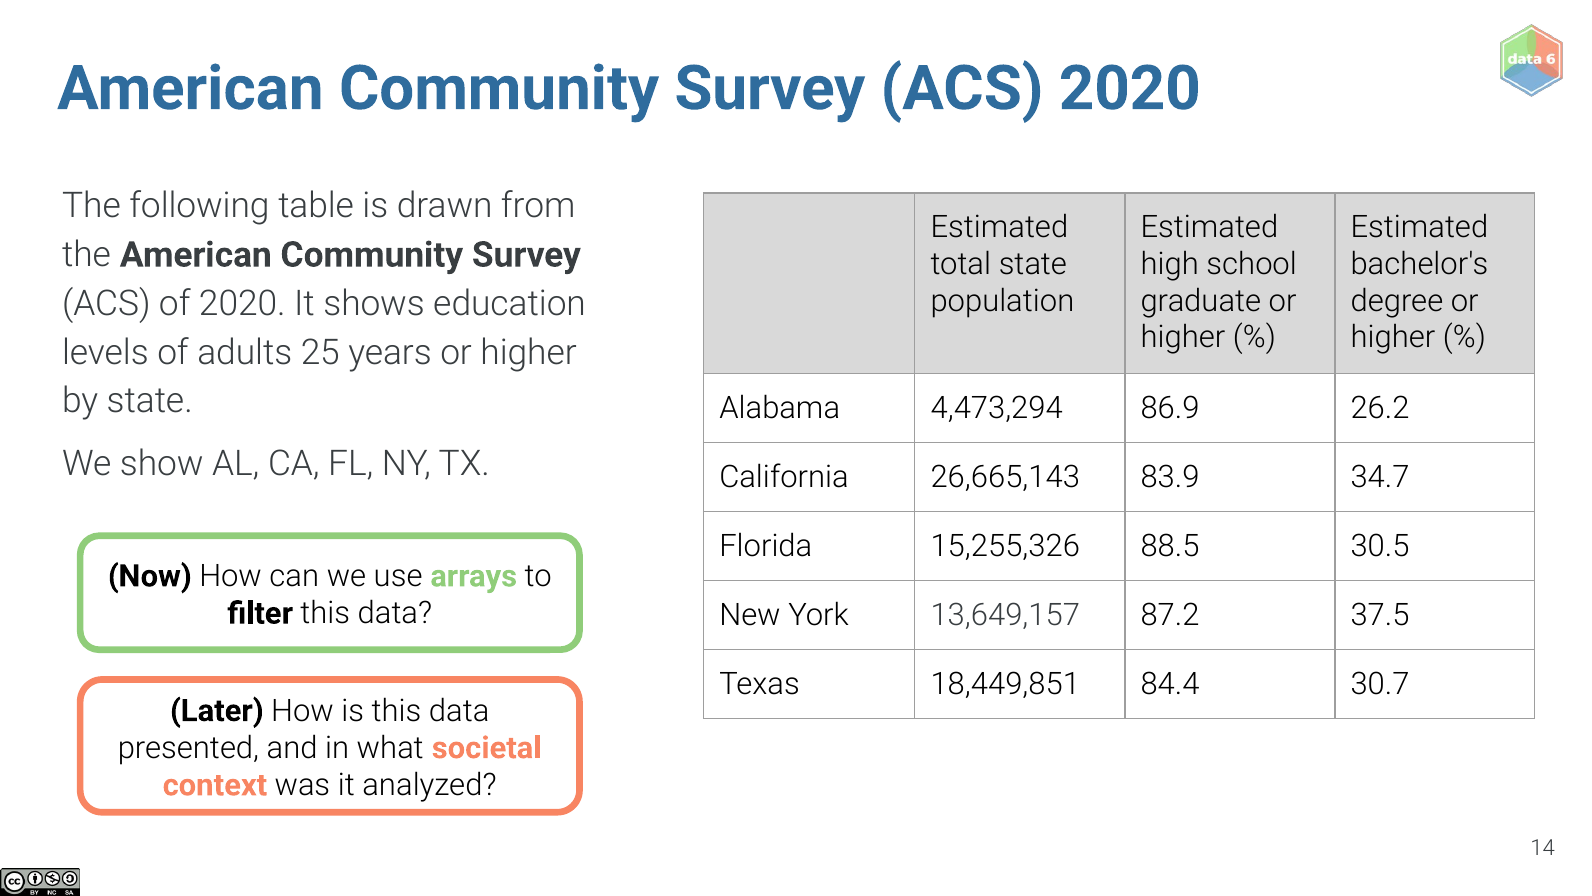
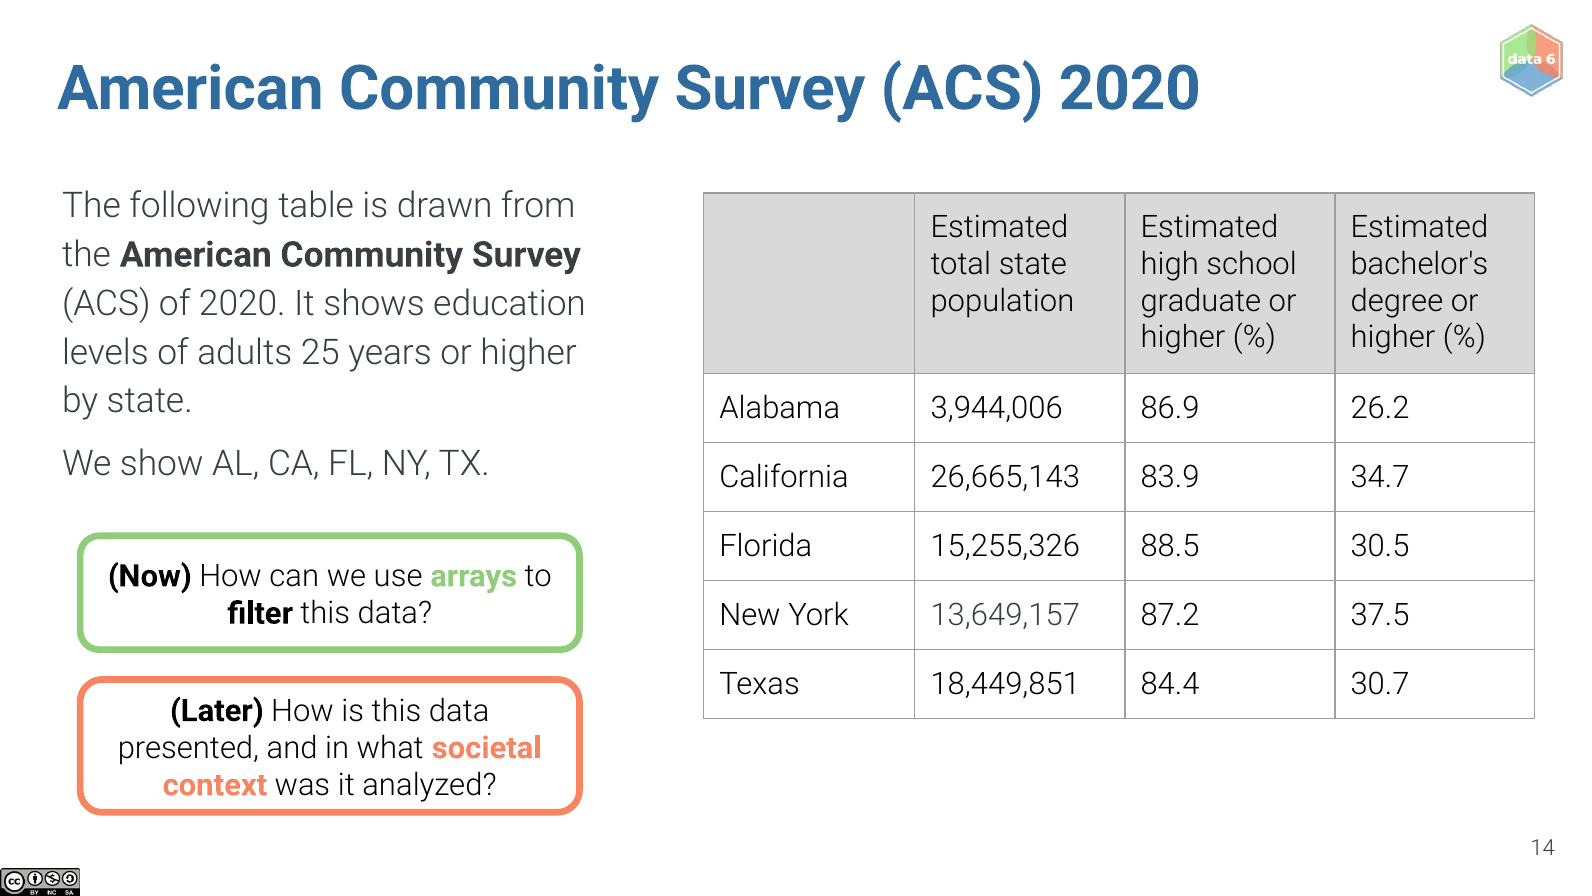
4,473,294: 4,473,294 -> 3,944,006
